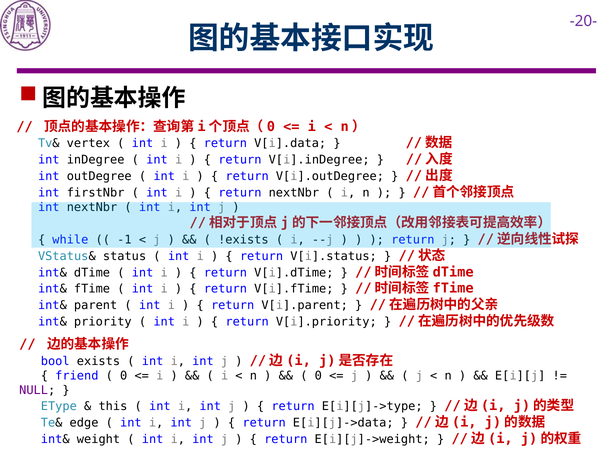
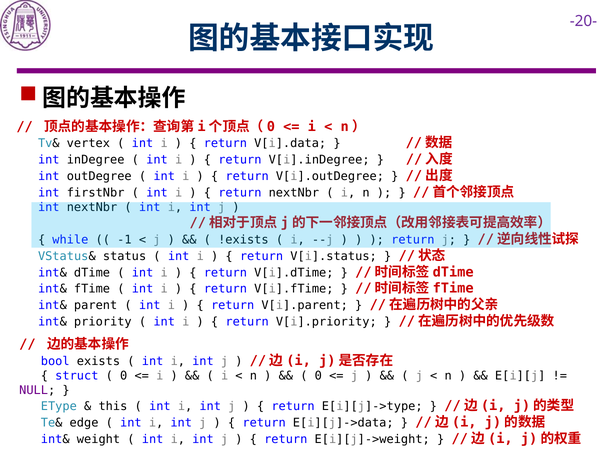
friend: friend -> struct
